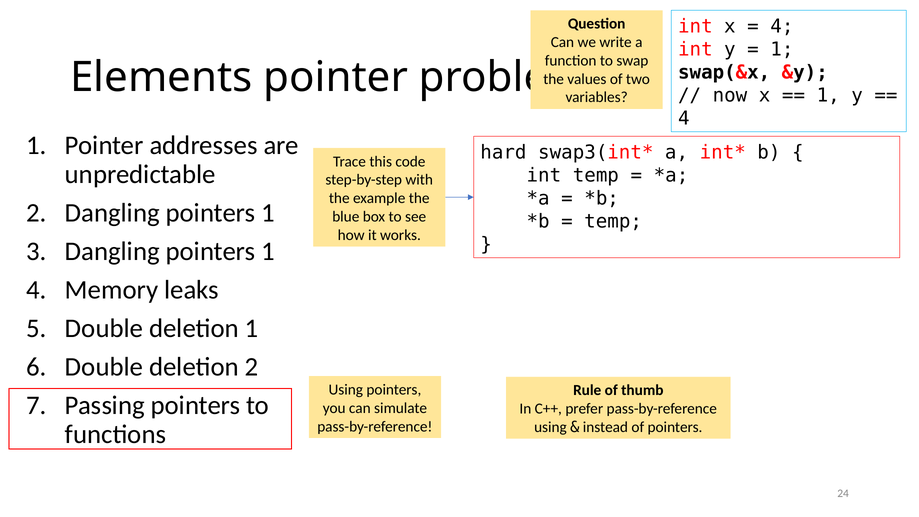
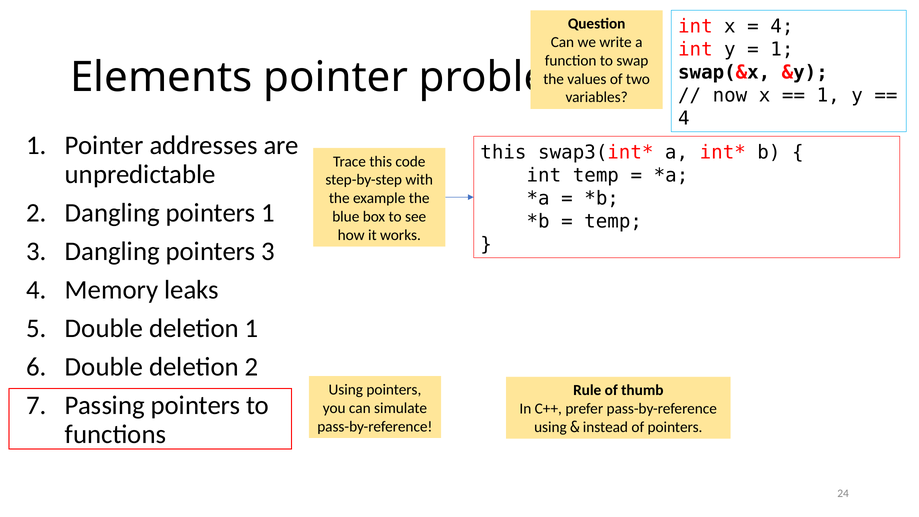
hard at (503, 153): hard -> this
1 at (268, 251): 1 -> 3
